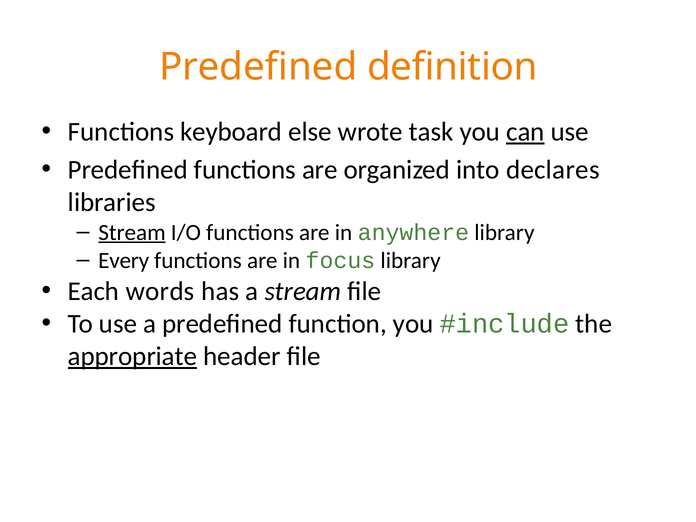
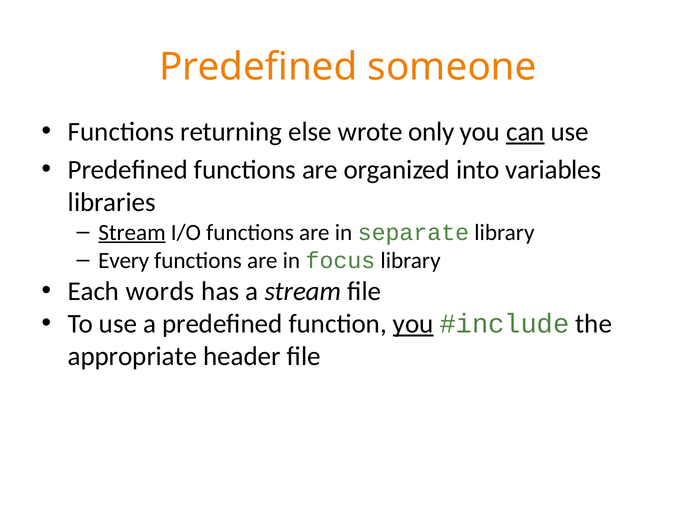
definition: definition -> someone
keyboard: keyboard -> returning
task: task -> only
declares: declares -> variables
anywhere: anywhere -> separate
you at (413, 324) underline: none -> present
appropriate underline: present -> none
